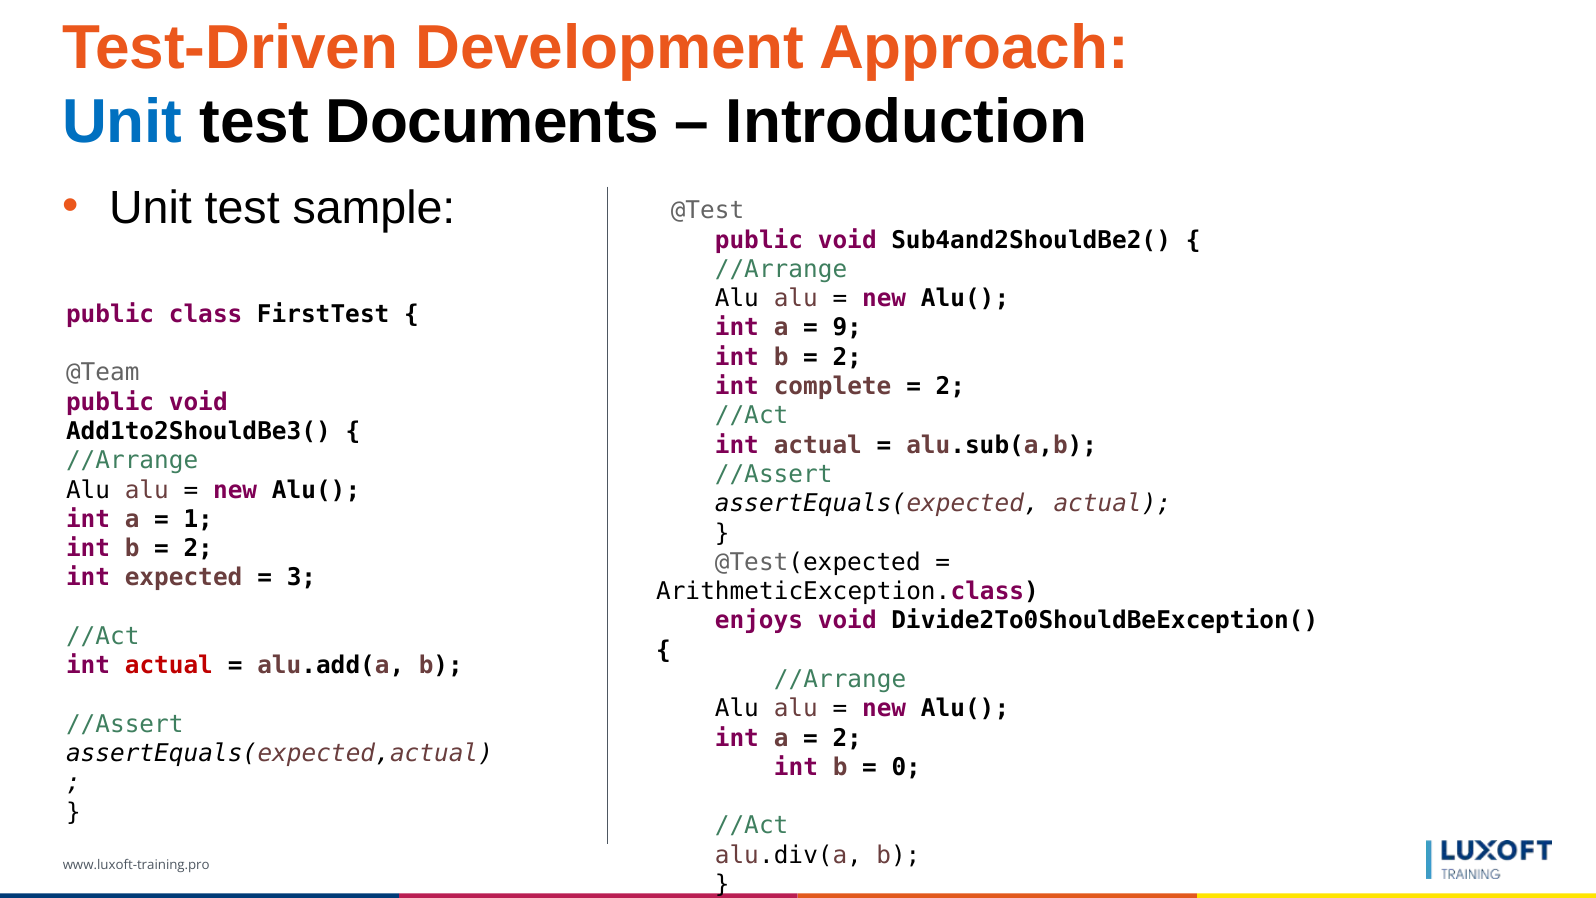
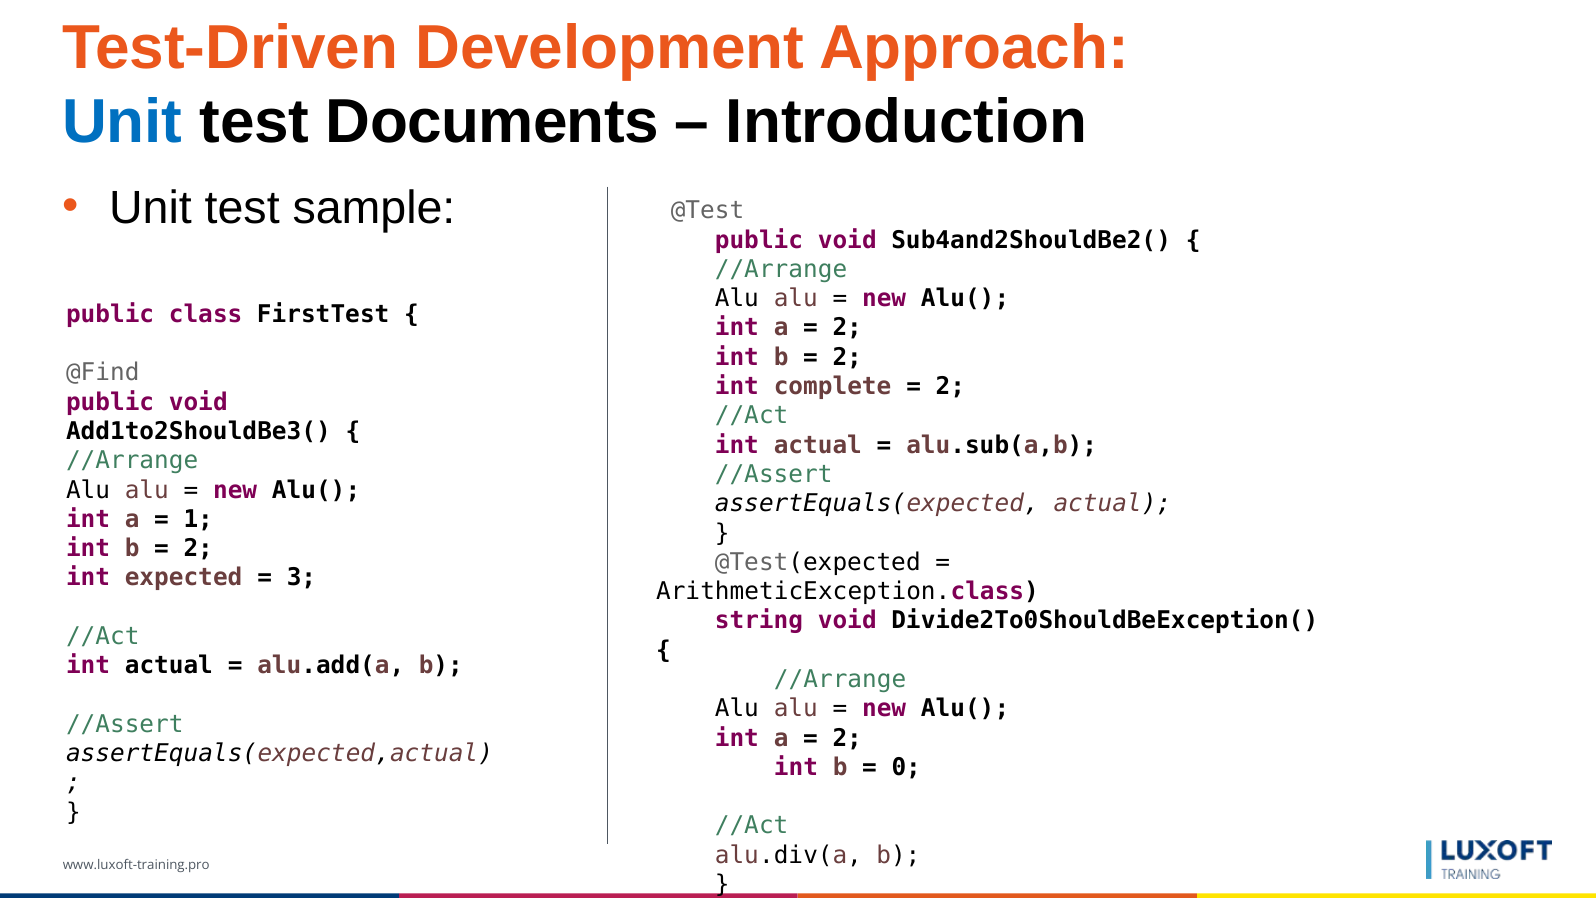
9 at (847, 328): 9 -> 2
@Team: @Team -> @Find
enjoys: enjoys -> string
actual at (169, 666) colour: red -> black
